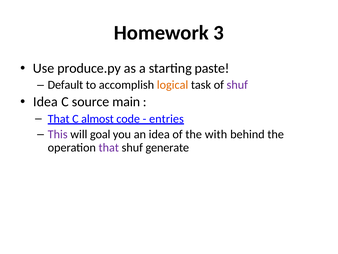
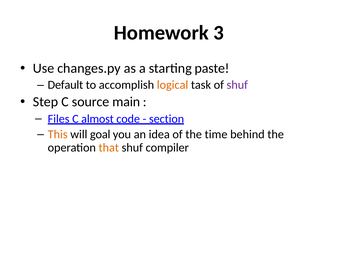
produce.py: produce.py -> changes.py
Idea at (46, 102): Idea -> Step
That at (59, 119): That -> Files
entries: entries -> section
This colour: purple -> orange
with: with -> time
that at (109, 147) colour: purple -> orange
generate: generate -> compiler
